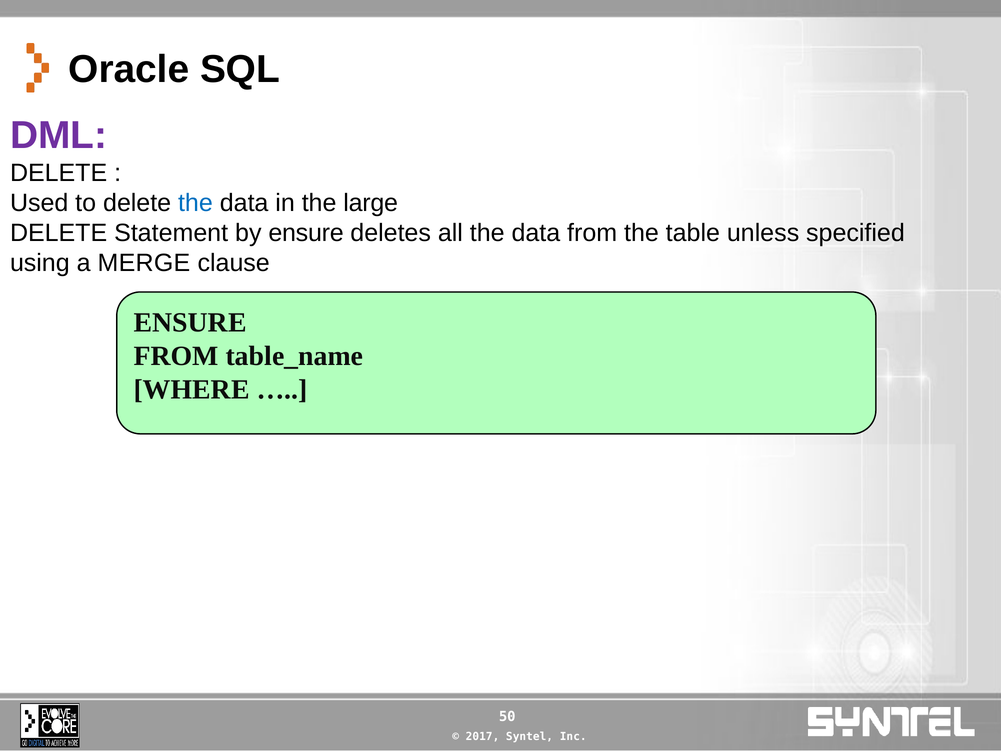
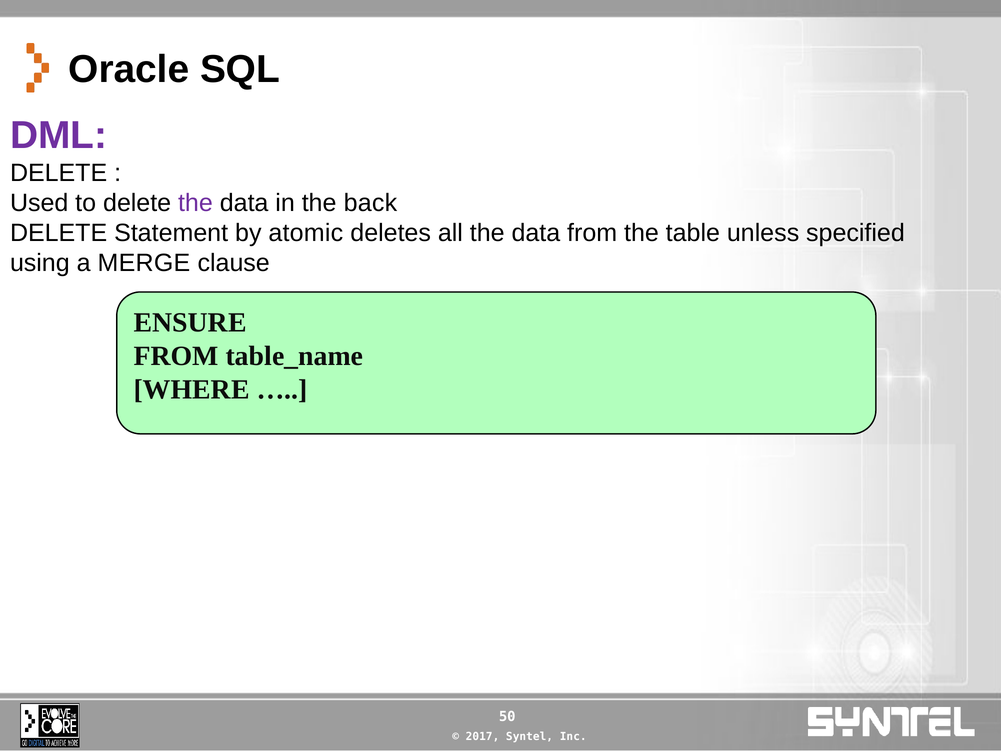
the at (195, 203) colour: blue -> purple
large: large -> back
by ensure: ensure -> atomic
